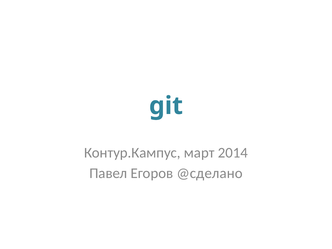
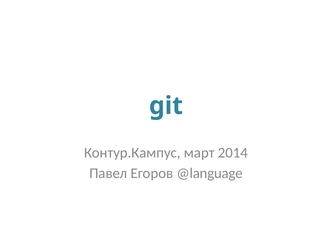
@сделано: @сделано -> @language
